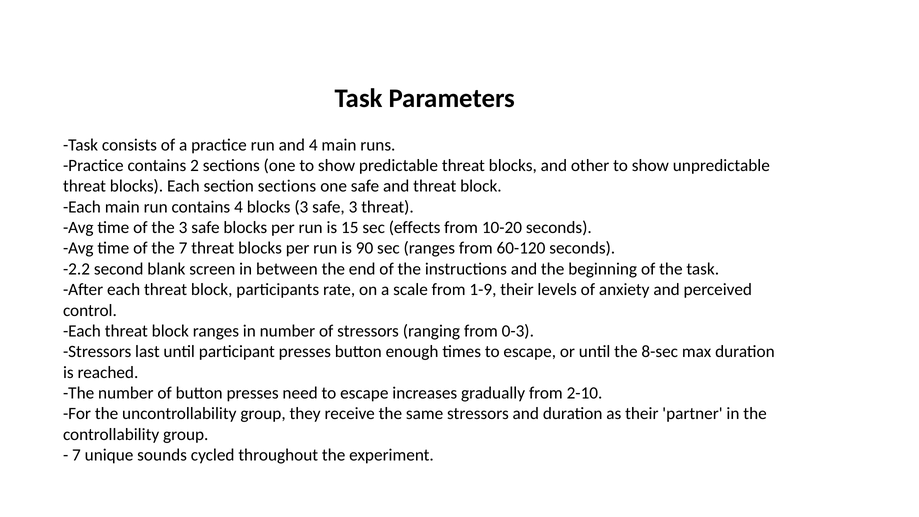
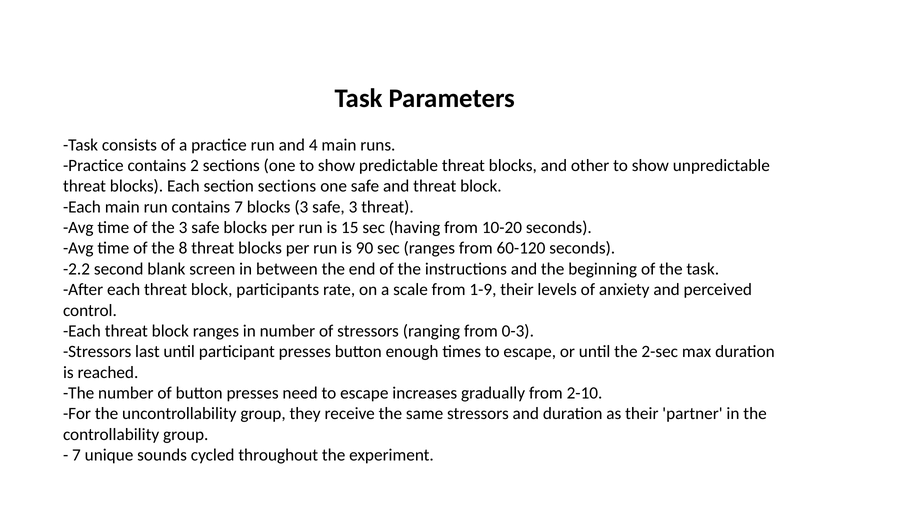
contains 4: 4 -> 7
effects: effects -> having
the 7: 7 -> 8
8-sec: 8-sec -> 2-sec
